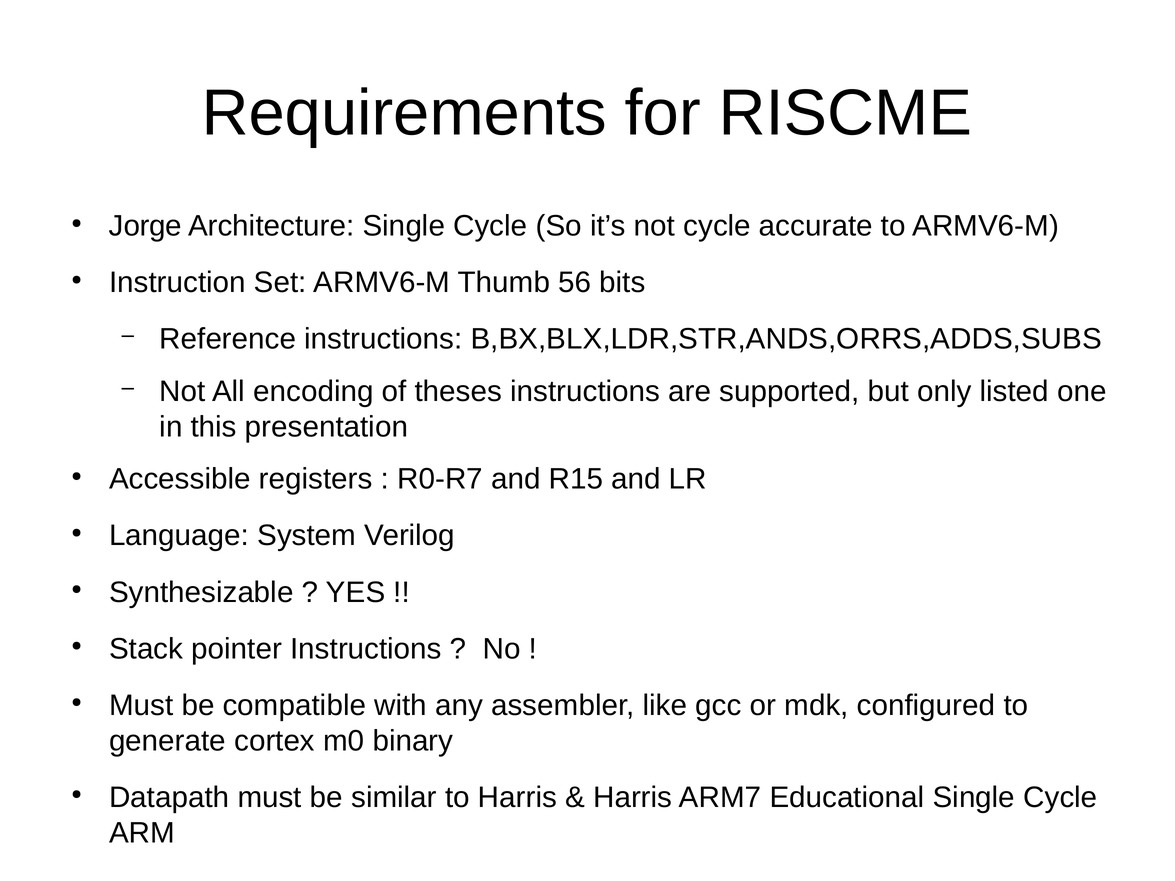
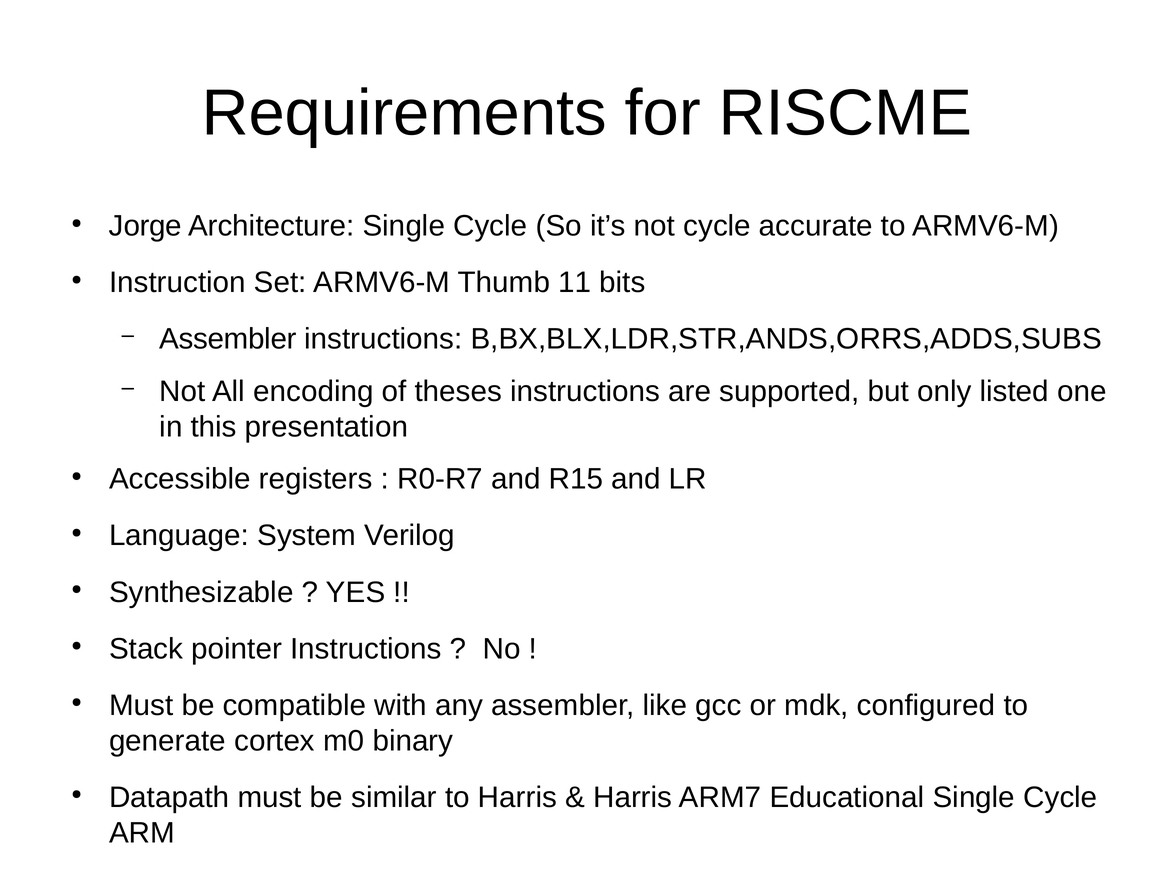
56: 56 -> 11
Reference at (228, 339): Reference -> Assembler
